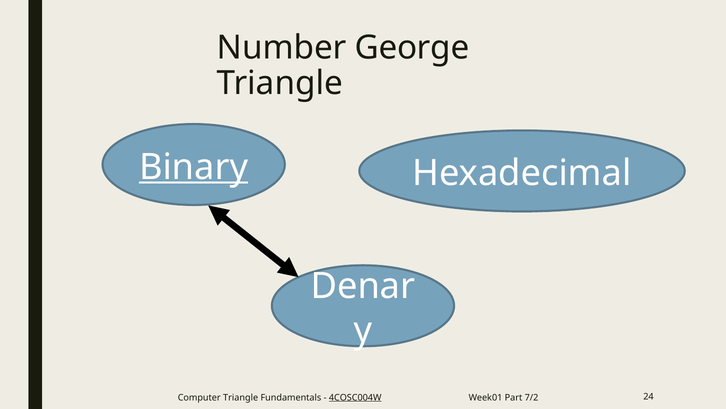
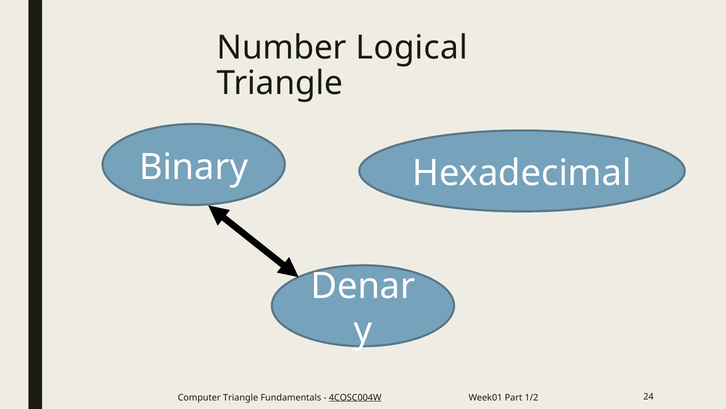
George: George -> Logical
Binary underline: present -> none
7/2: 7/2 -> 1/2
